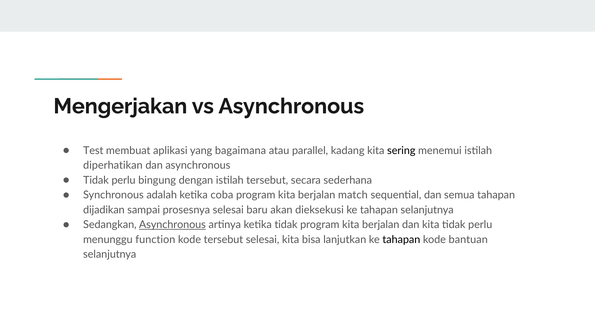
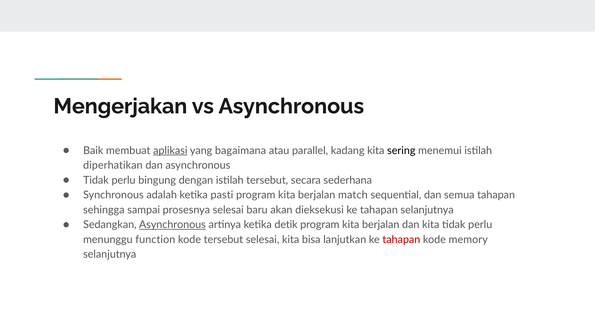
Test: Test -> Baik
aplikasi underline: none -> present
coba: coba -> pasti
dijadikan: dijadikan -> sehingga
ketika tidak: tidak -> detik
tahapan at (401, 239) colour: black -> red
bantuan: bantuan -> memory
